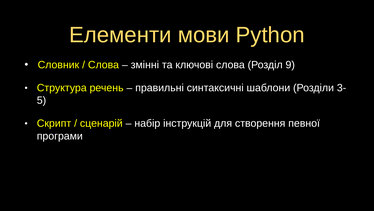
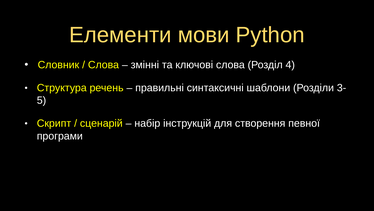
9: 9 -> 4
